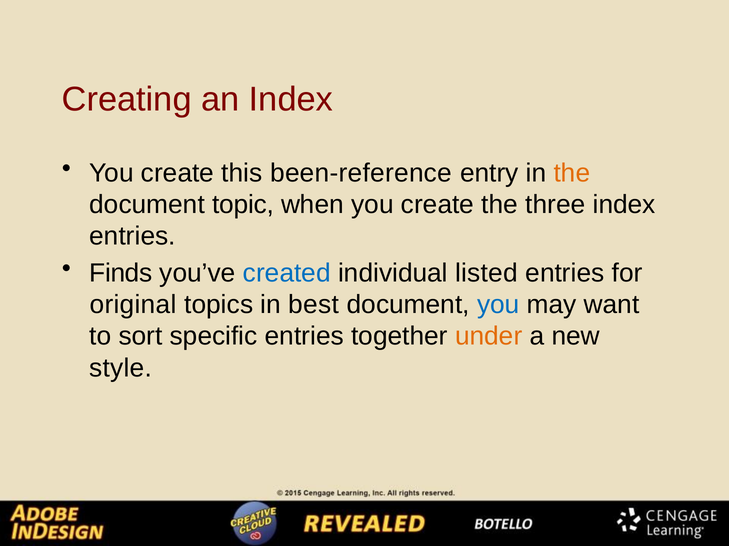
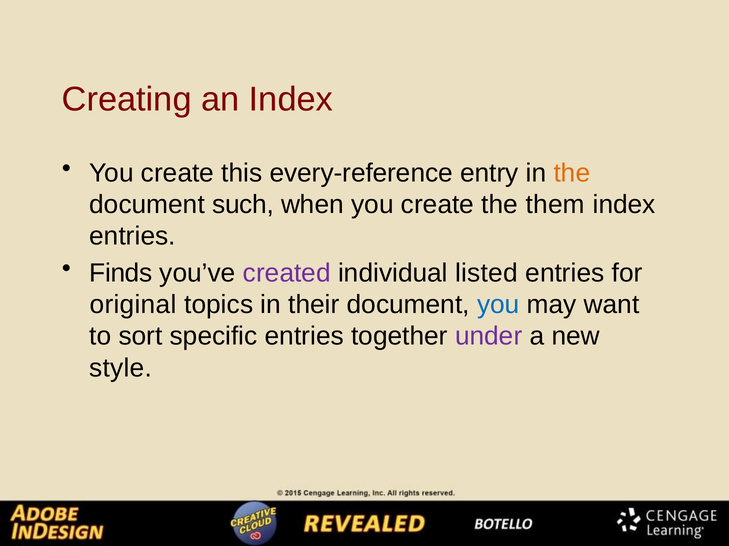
been-reference: been-reference -> every-reference
topic: topic -> such
three: three -> them
created colour: blue -> purple
best: best -> their
under colour: orange -> purple
